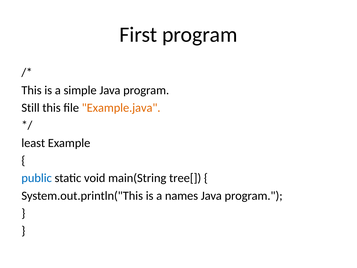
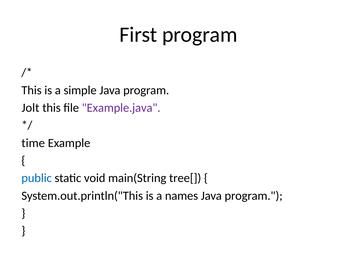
Still: Still -> Jolt
Example.java colour: orange -> purple
least: least -> time
